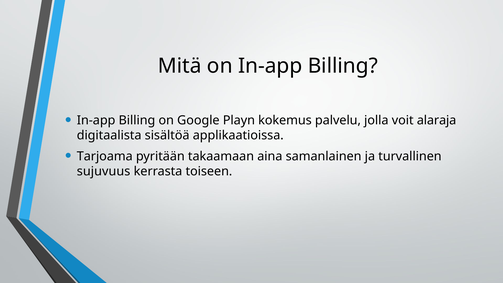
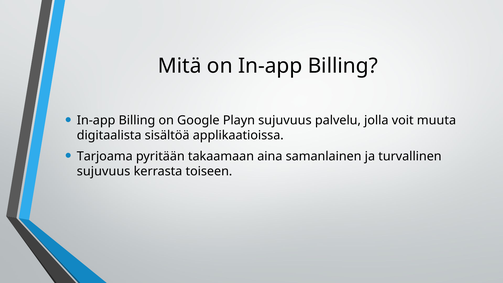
Playn kokemus: kokemus -> sujuvuus
alaraja: alaraja -> muuta
